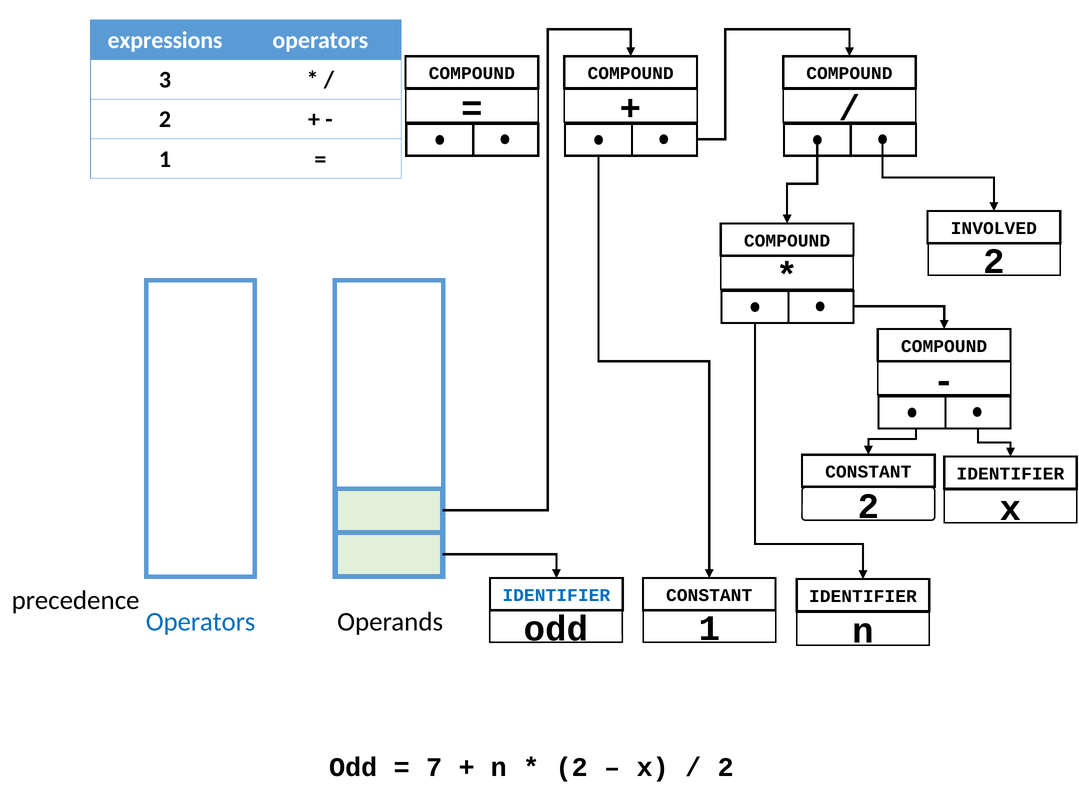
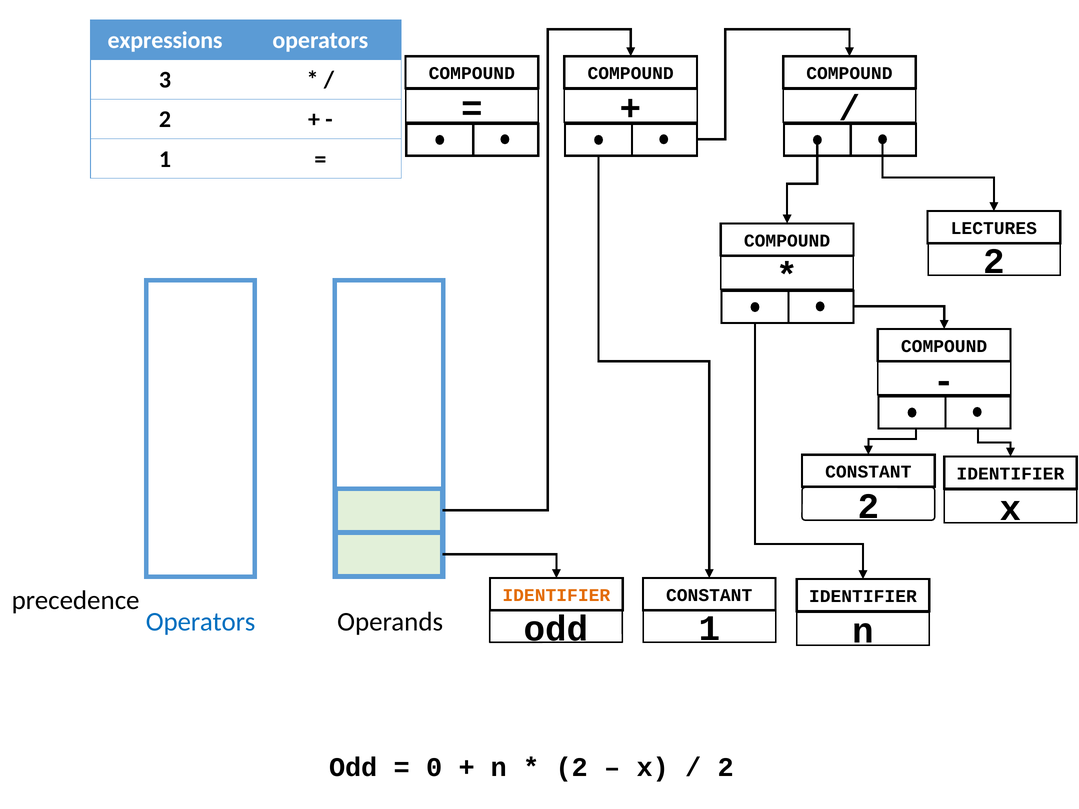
INVOLVED: INVOLVED -> LECTURES
IDENTIFIER at (556, 596) colour: blue -> orange
7: 7 -> 0
